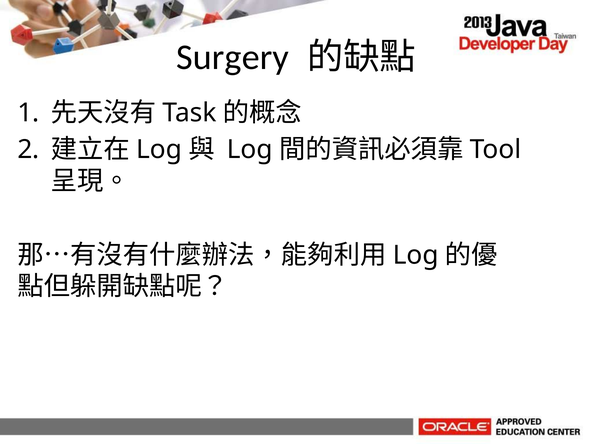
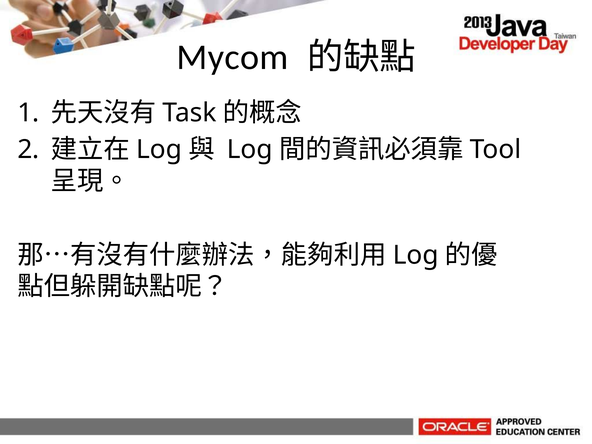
Surgery: Surgery -> Mycom
